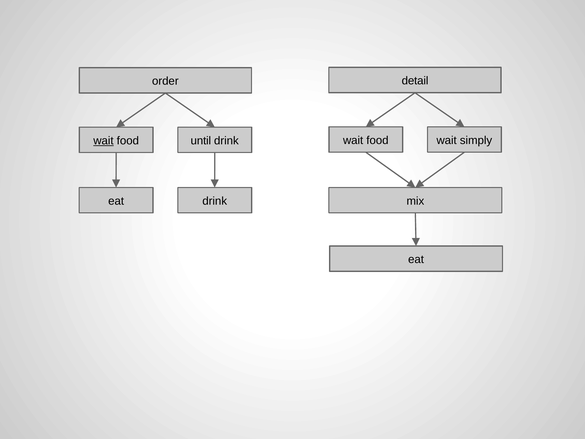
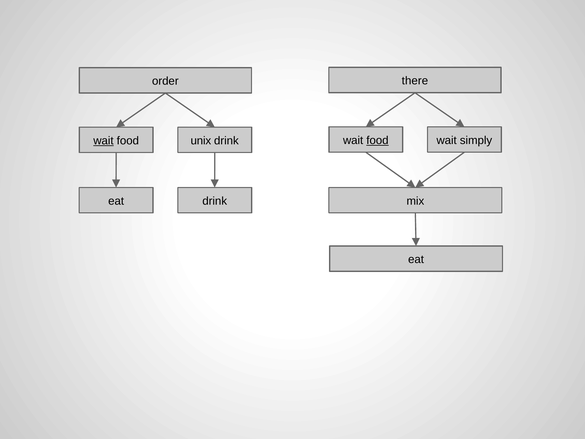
detail: detail -> there
food at (377, 140) underline: none -> present
until: until -> unix
